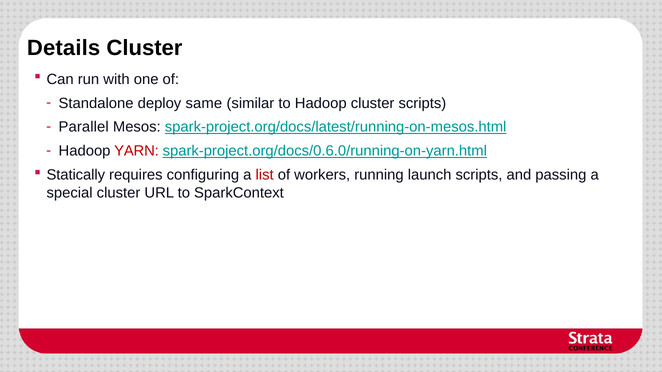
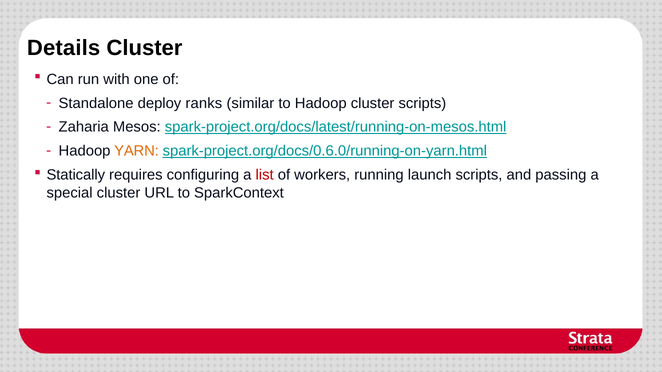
same: same -> ranks
Parallel: Parallel -> Zaharia
YARN colour: red -> orange
